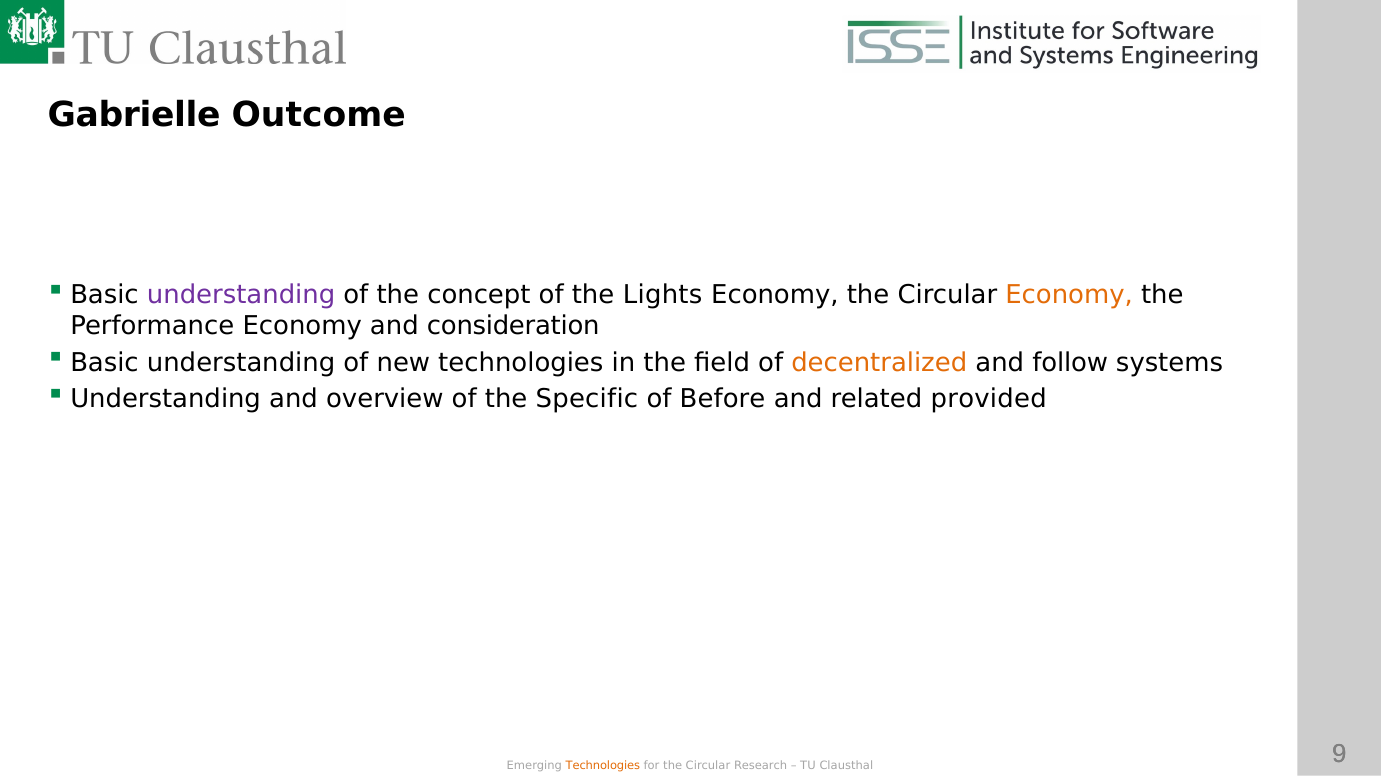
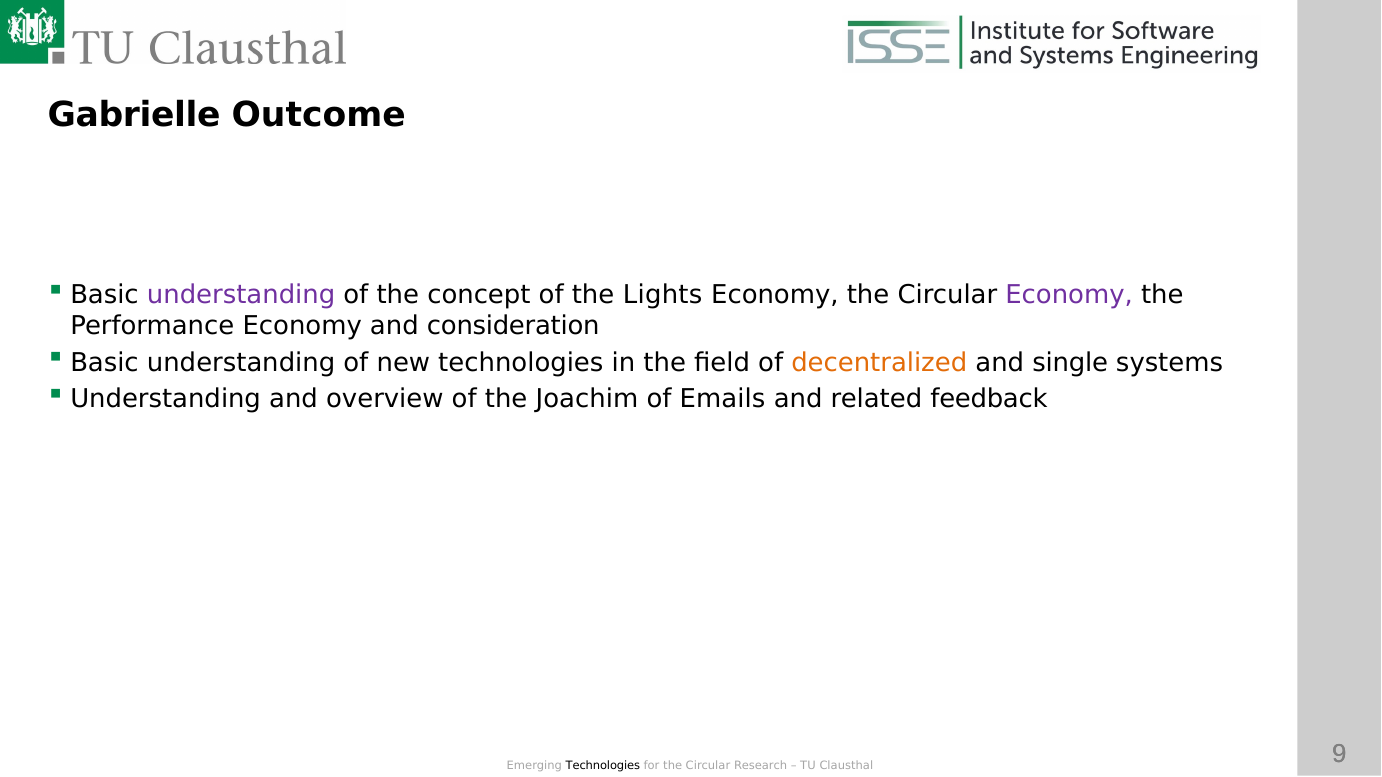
Economy at (1069, 295) colour: orange -> purple
follow: follow -> single
Specific: Specific -> Joachim
Before: Before -> Emails
provided: provided -> feedback
Technologies at (603, 766) colour: orange -> black
